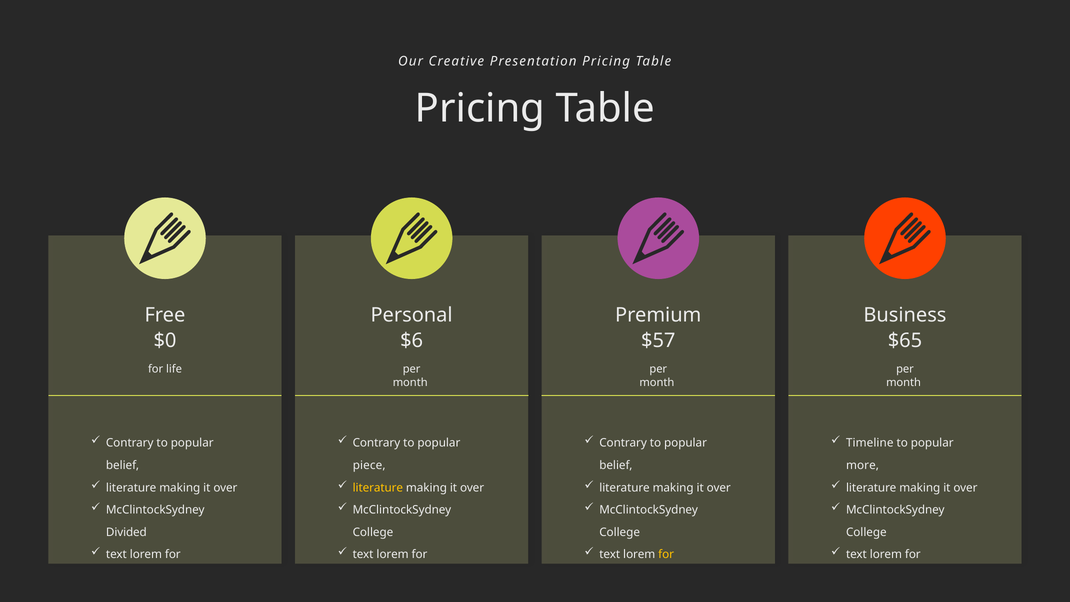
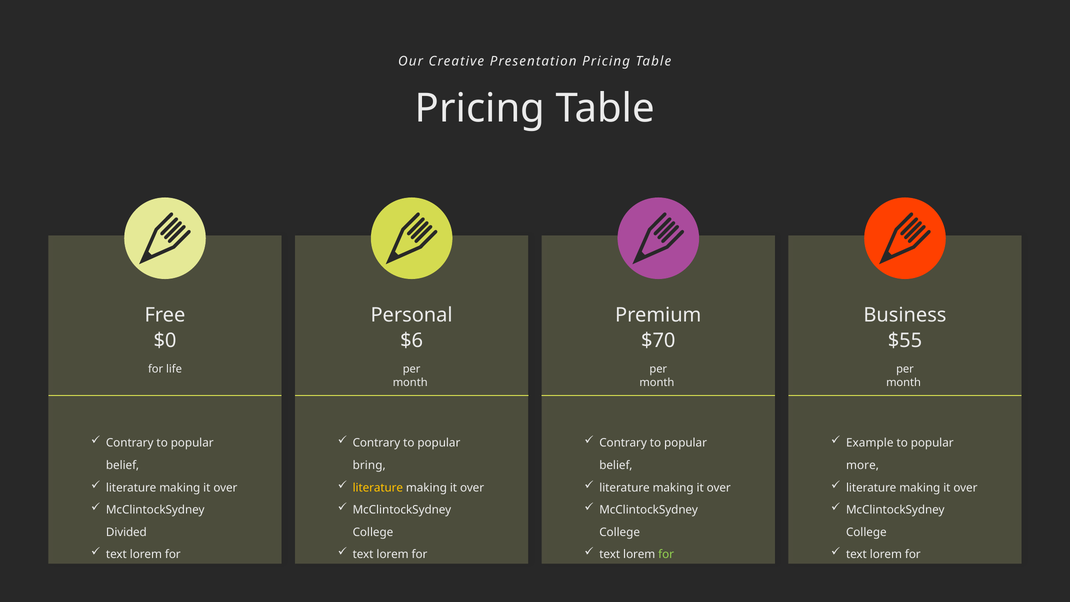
$57: $57 -> $70
$65: $65 -> $55
Timeline: Timeline -> Example
piece: piece -> bring
for at (666, 554) colour: yellow -> light green
